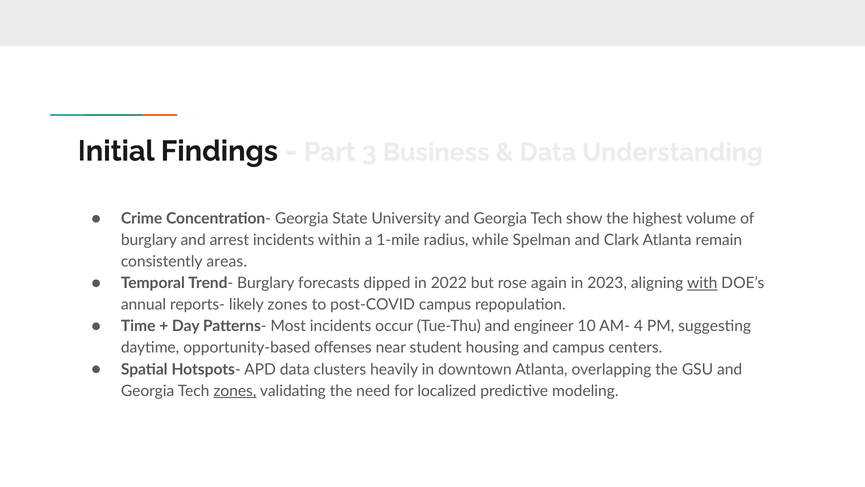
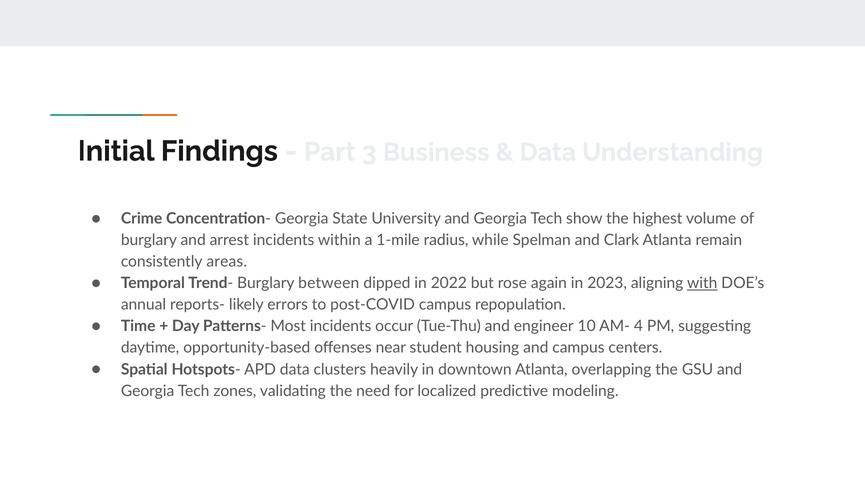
forecasts: forecasts -> between
likely zones: zones -> errors
zones at (235, 391) underline: present -> none
